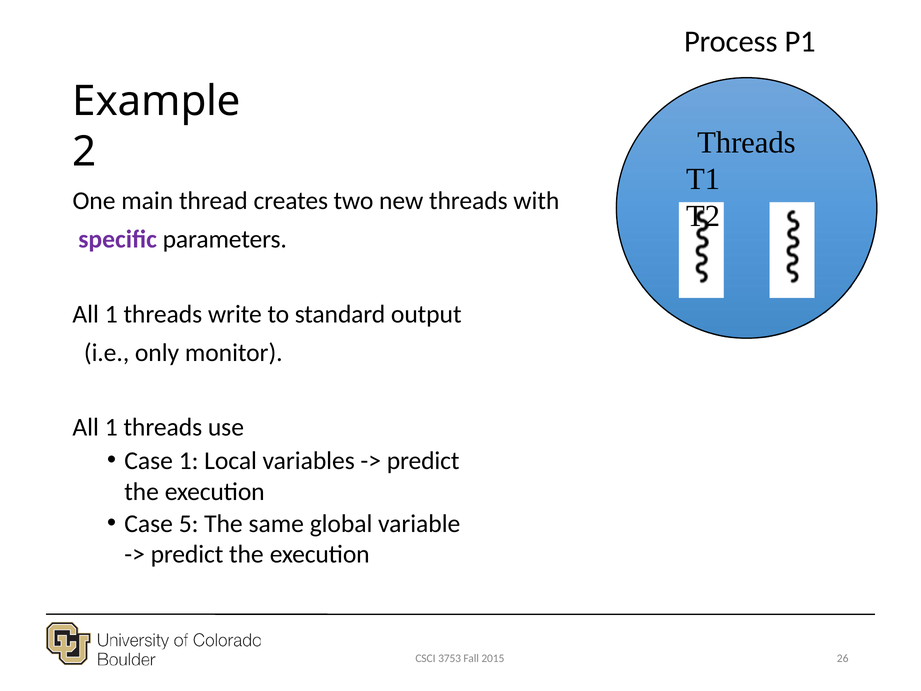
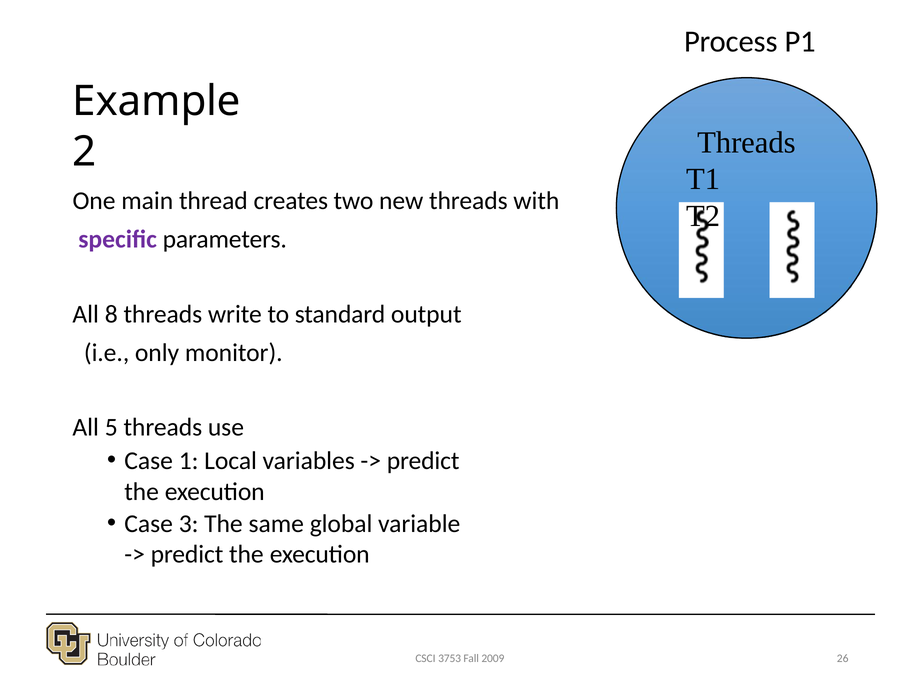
1 at (111, 314): 1 -> 8
1 at (111, 427): 1 -> 5
5: 5 -> 3
2015: 2015 -> 2009
